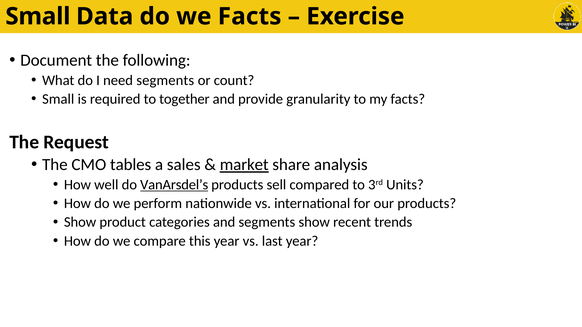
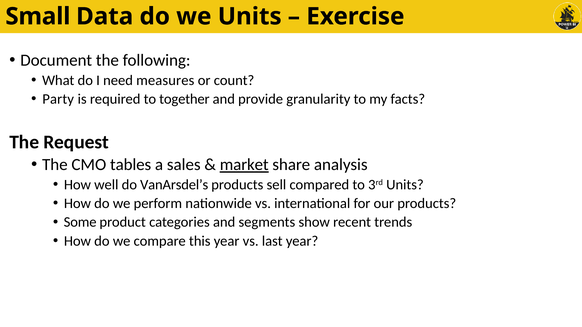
we Facts: Facts -> Units
need segments: segments -> measures
Small at (58, 99): Small -> Party
VanArsdel’s underline: present -> none
Show at (80, 222): Show -> Some
